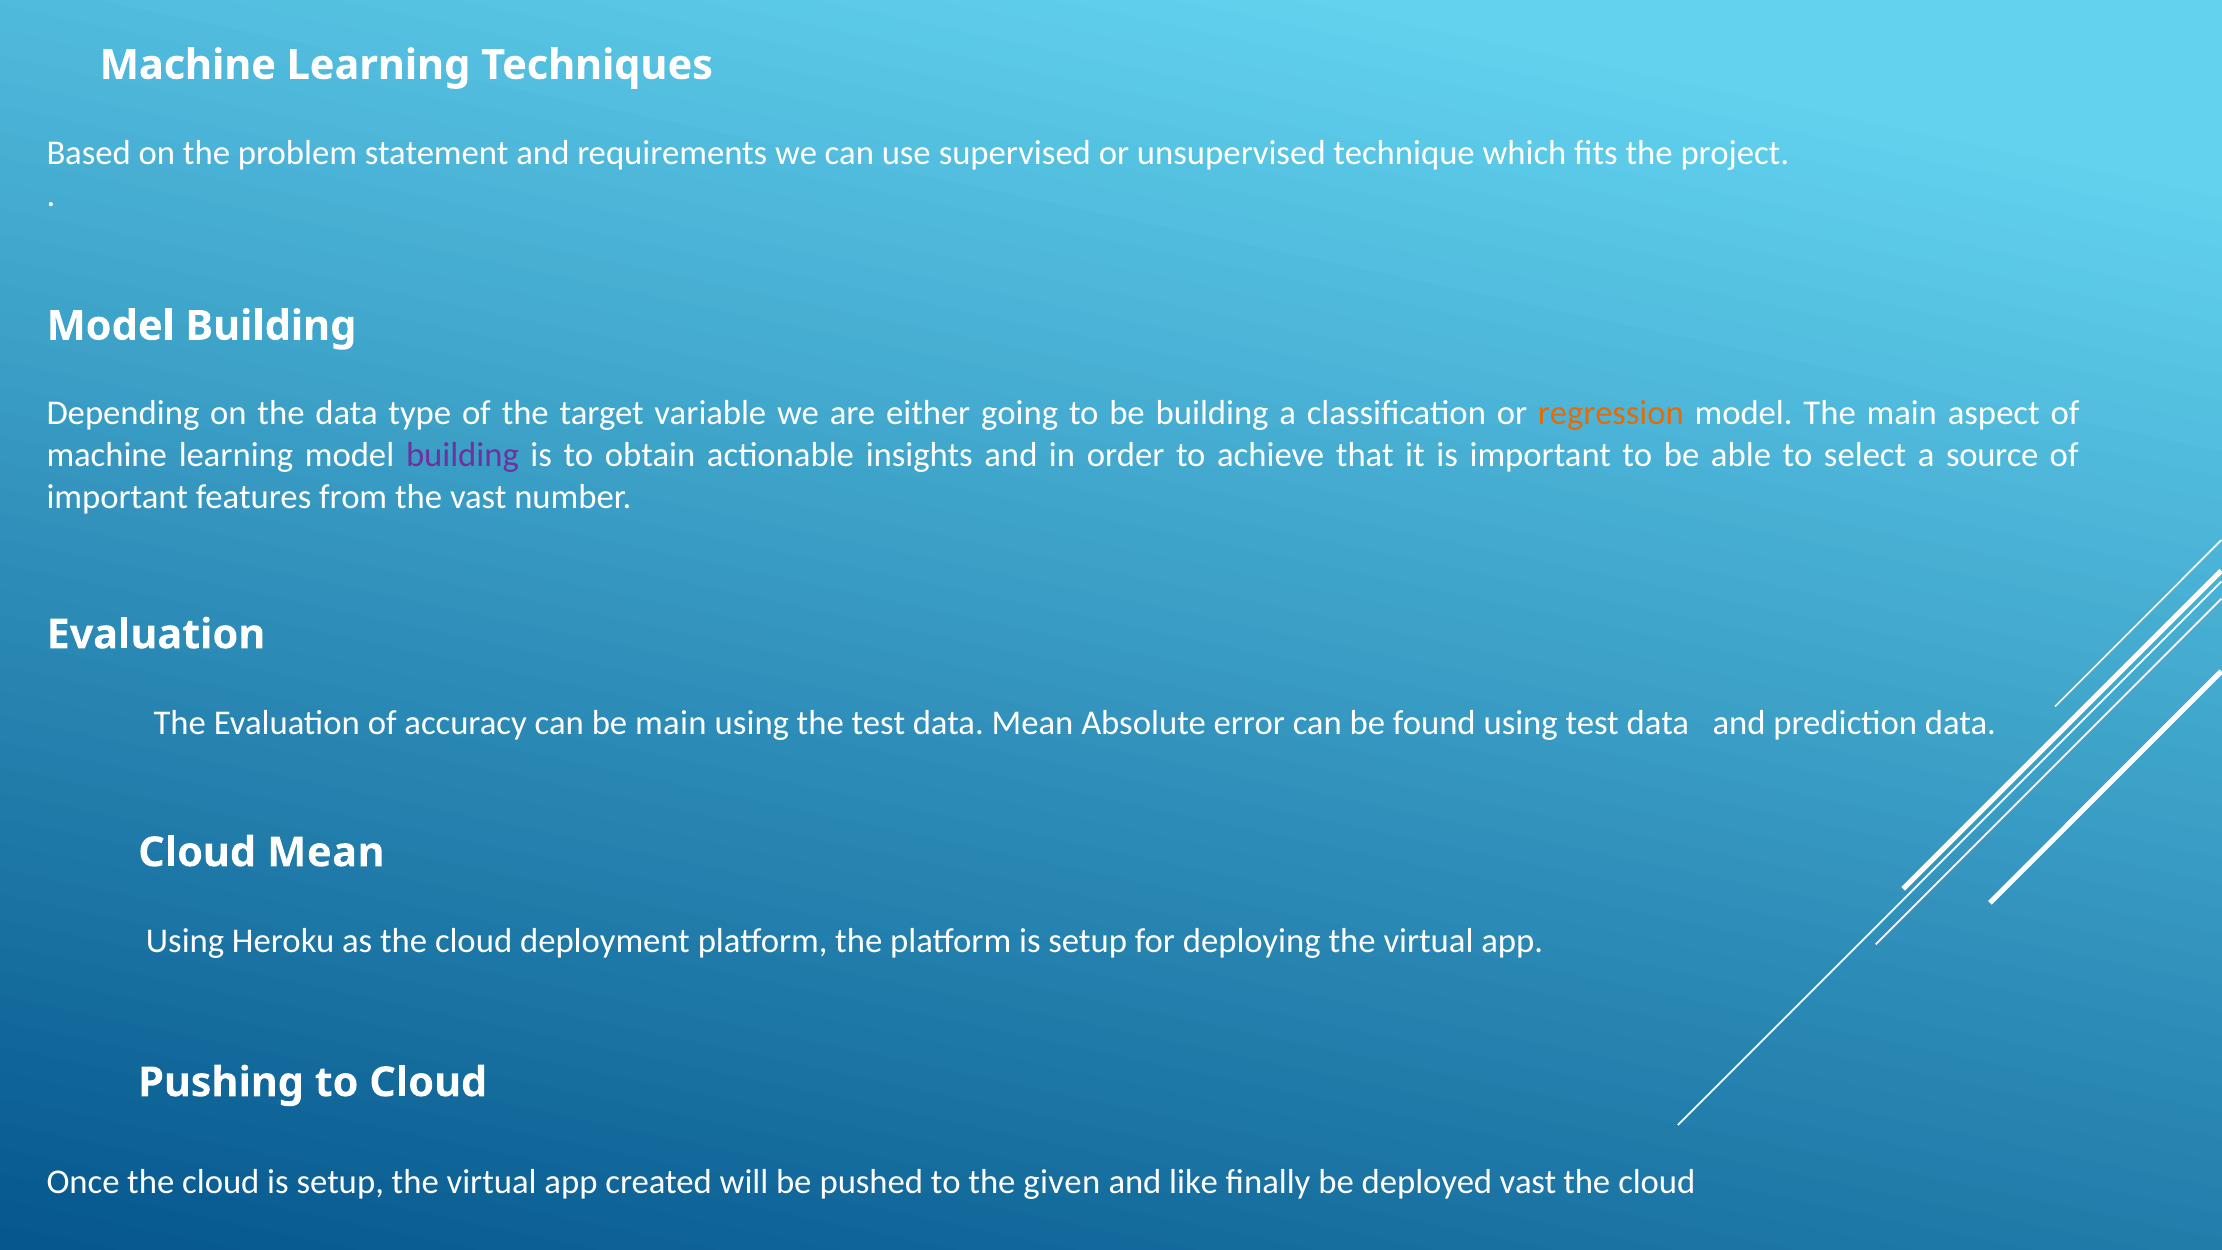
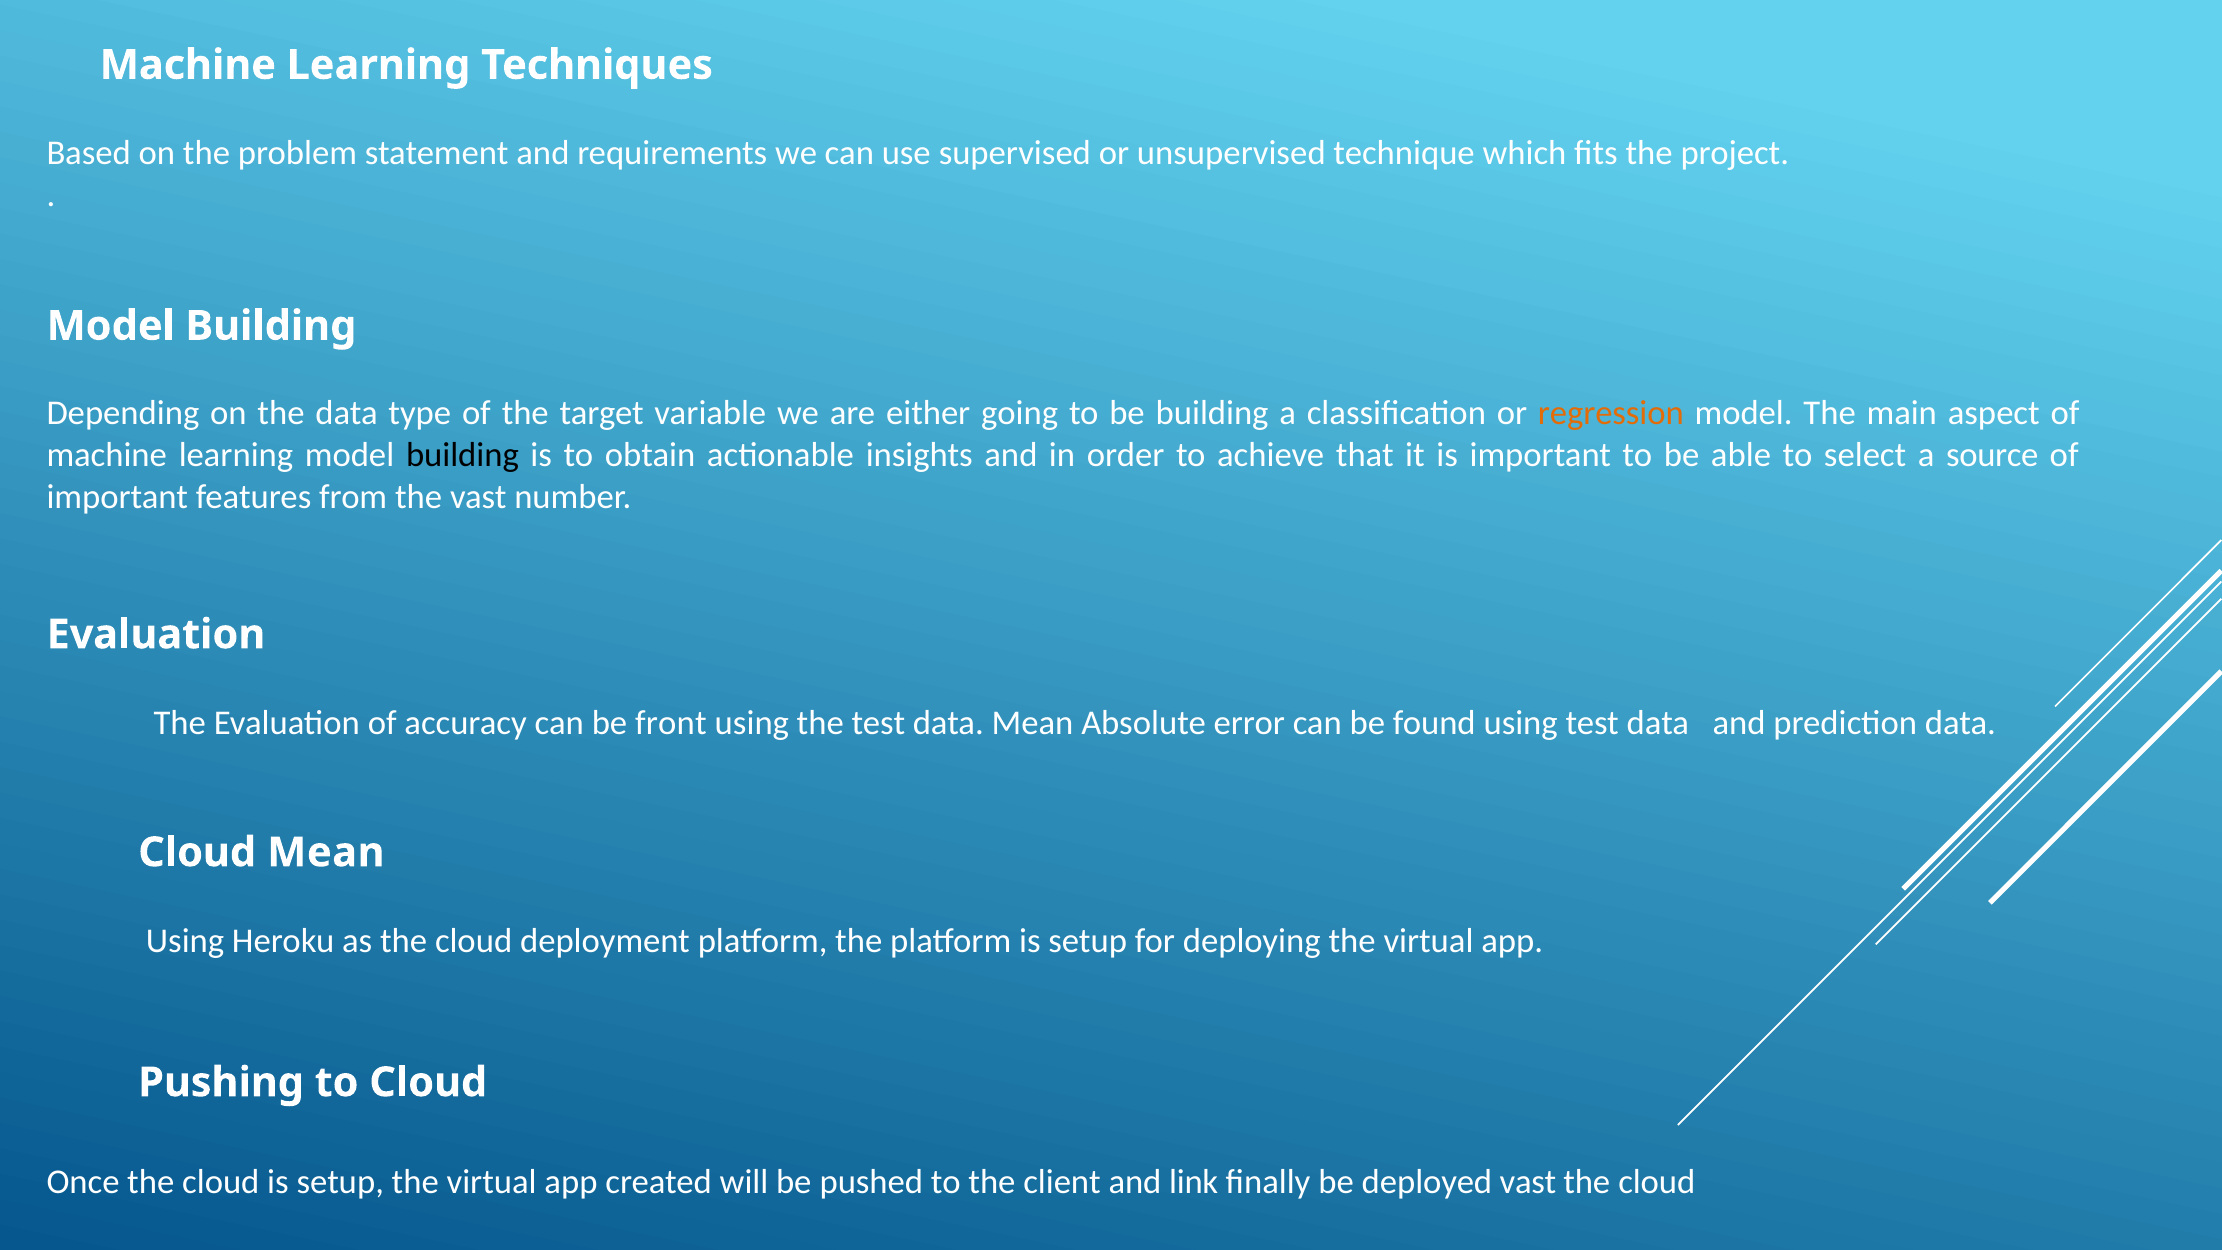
building at (462, 455) colour: purple -> black
be main: main -> front
given: given -> client
like: like -> link
